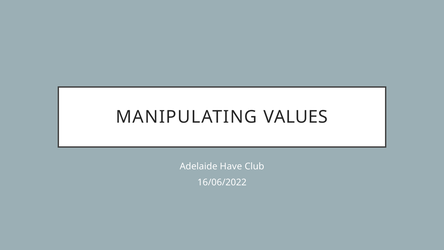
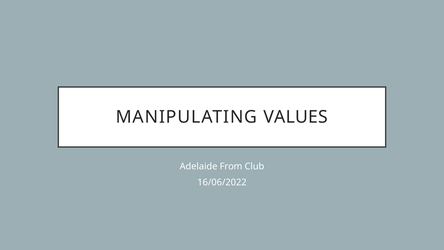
Have: Have -> From
